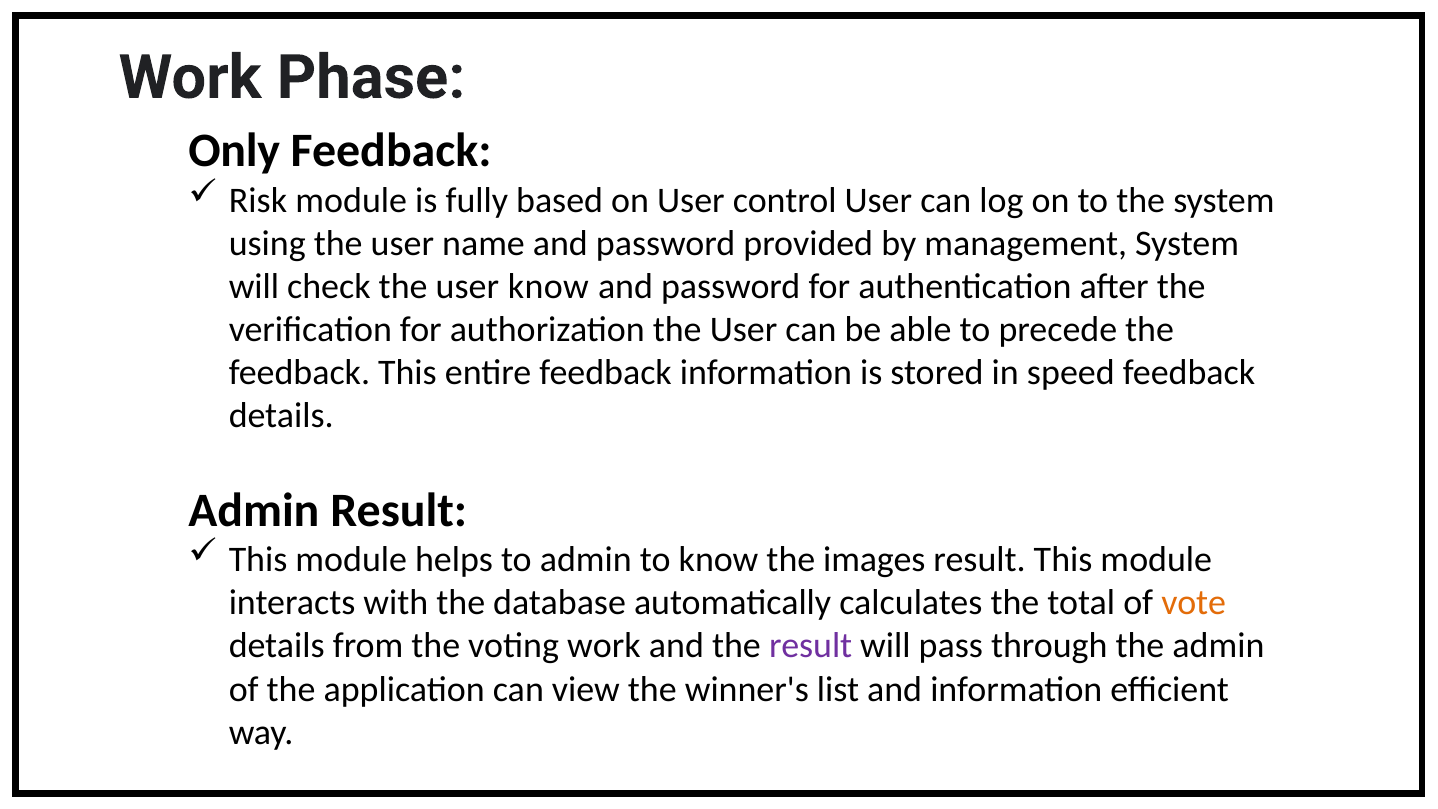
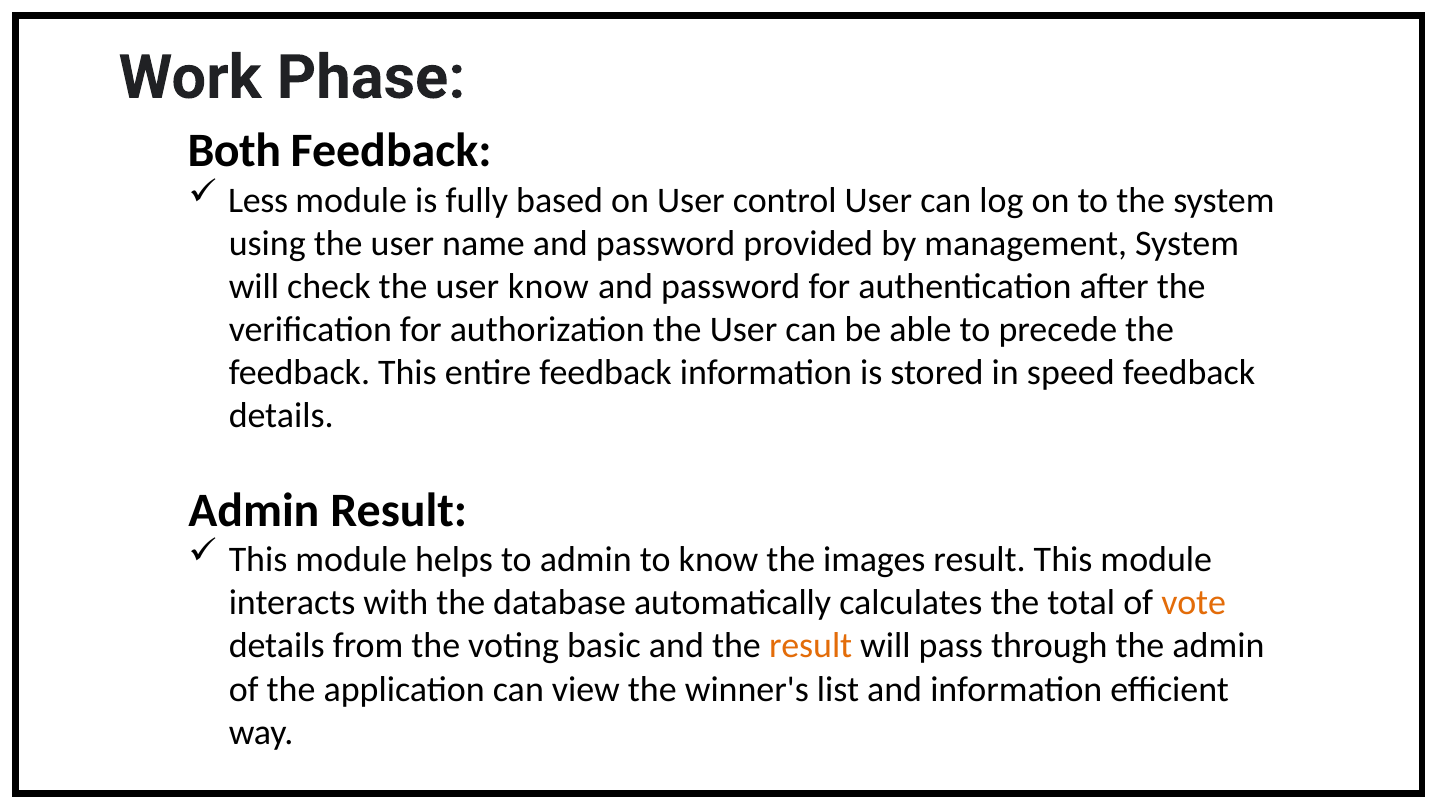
Only: Only -> Both
Risk: Risk -> Less
voting work: work -> basic
result at (811, 646) colour: purple -> orange
